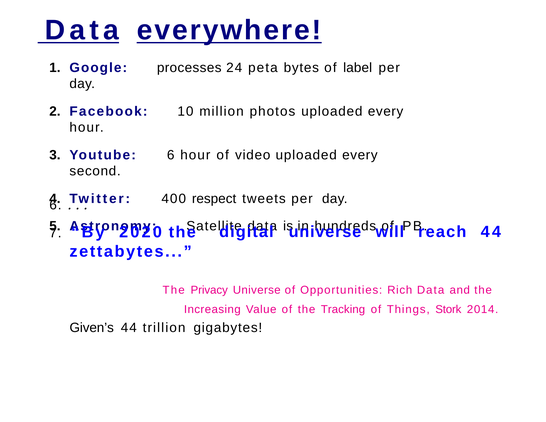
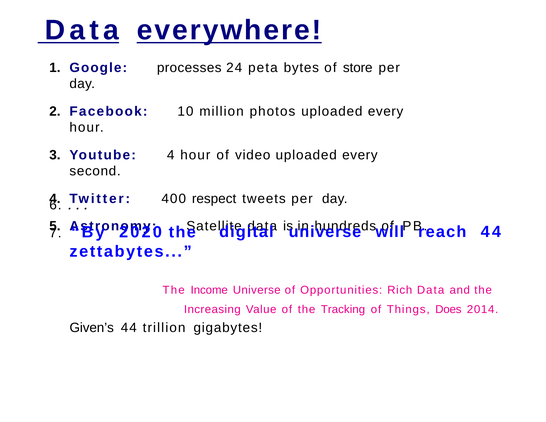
label: label -> store
Youtube 6: 6 -> 4
Privacy: Privacy -> Income
Stork: Stork -> Does
